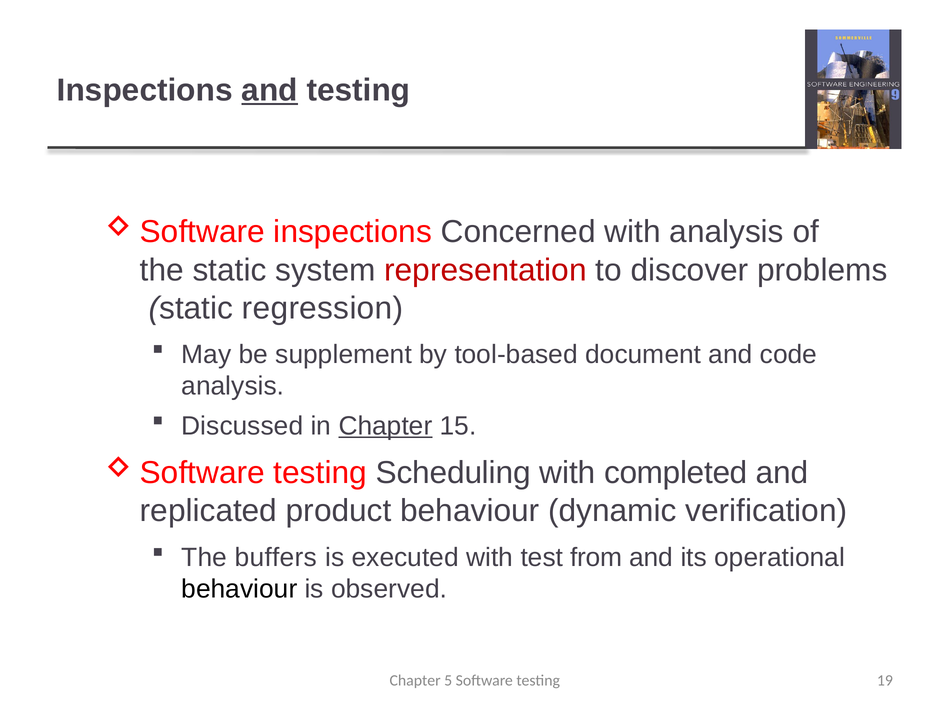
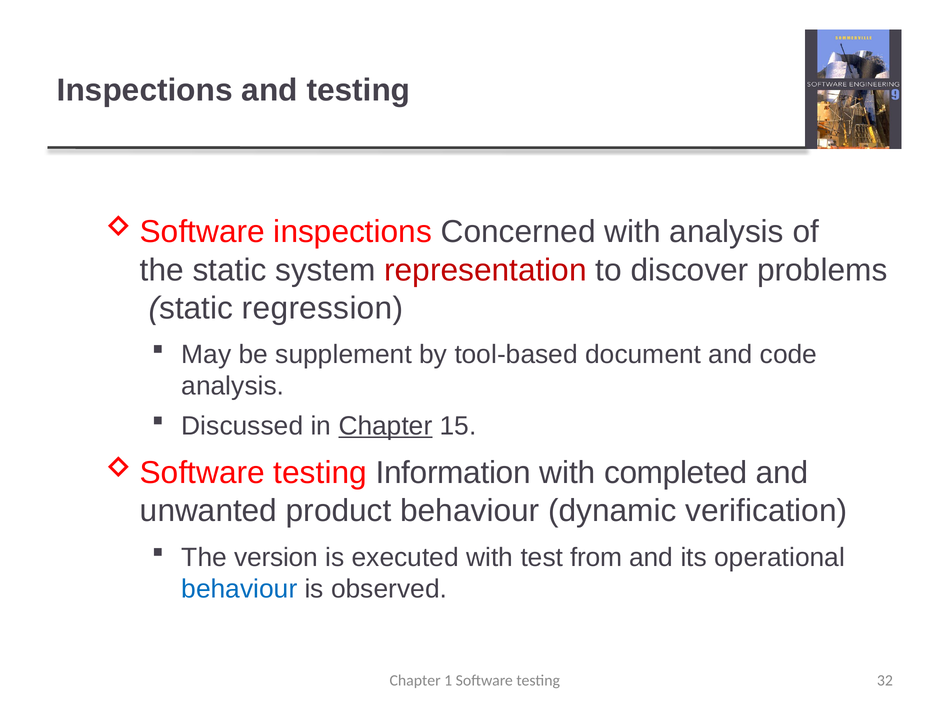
and at (270, 90) underline: present -> none
Scheduling: Scheduling -> Information
replicated: replicated -> unwanted
buffers: buffers -> version
behaviour at (239, 589) colour: black -> blue
5: 5 -> 1
19: 19 -> 32
